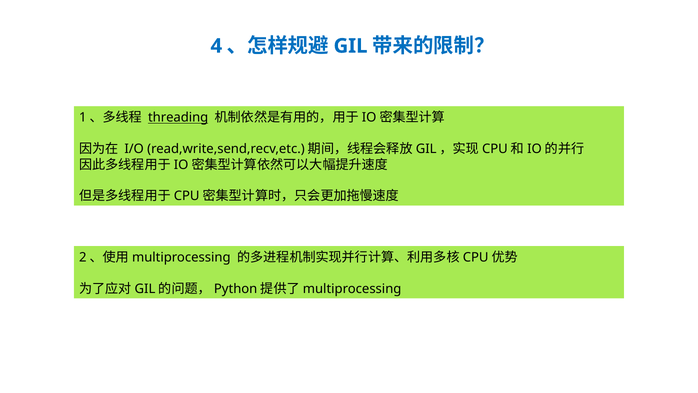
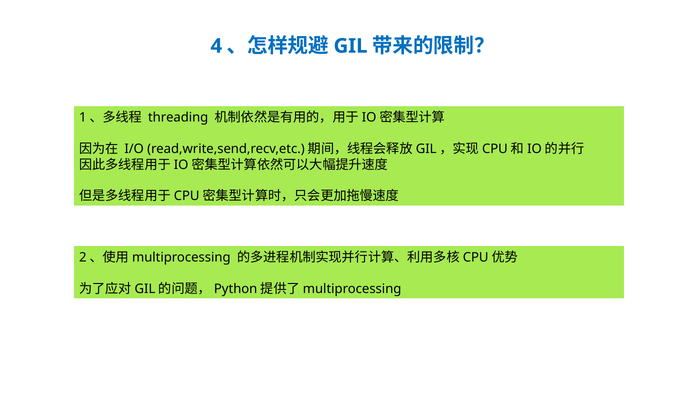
threading underline: present -> none
